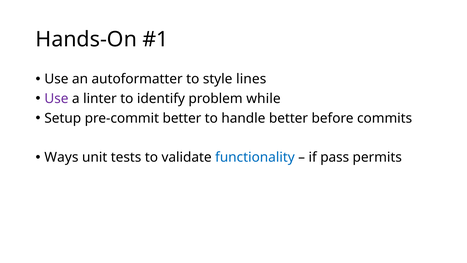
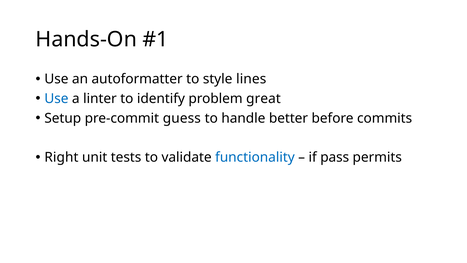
Use at (56, 99) colour: purple -> blue
while: while -> great
pre-commit better: better -> guess
Ways: Ways -> Right
